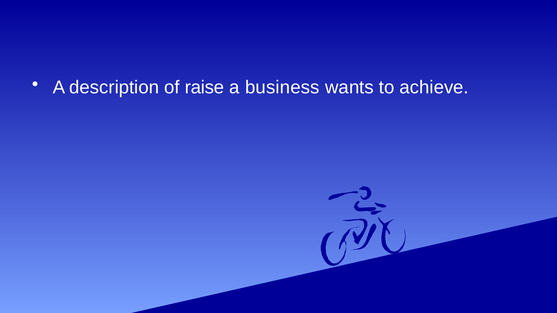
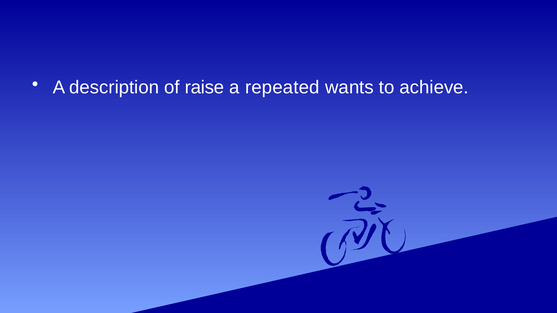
business: business -> repeated
